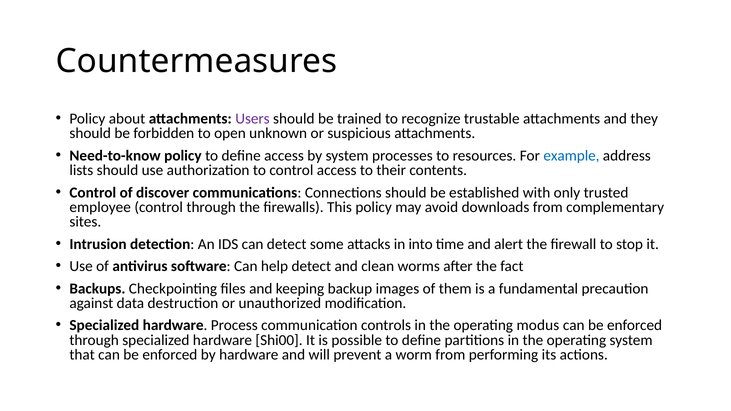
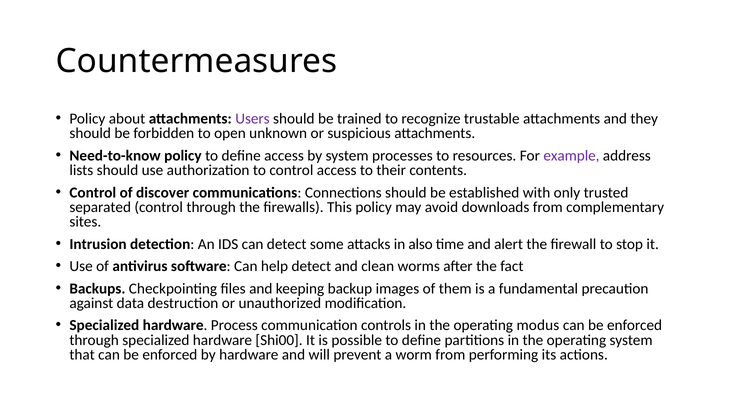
example colour: blue -> purple
employee: employee -> separated
into: into -> also
